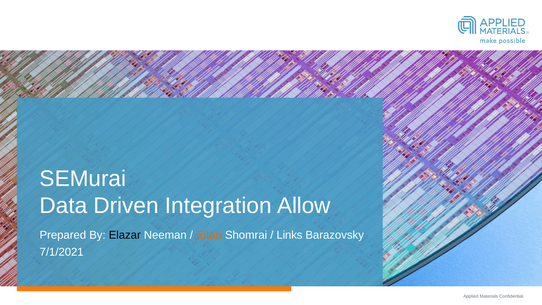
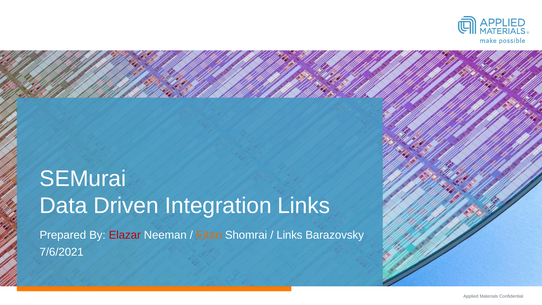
Integration Allow: Allow -> Links
Elazar colour: black -> red
7/1/2021: 7/1/2021 -> 7/6/2021
